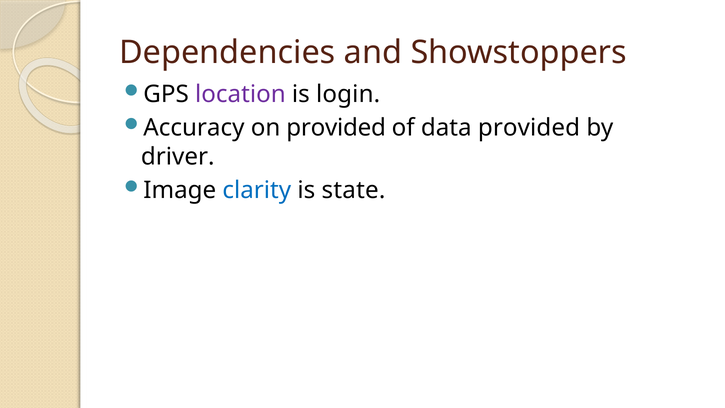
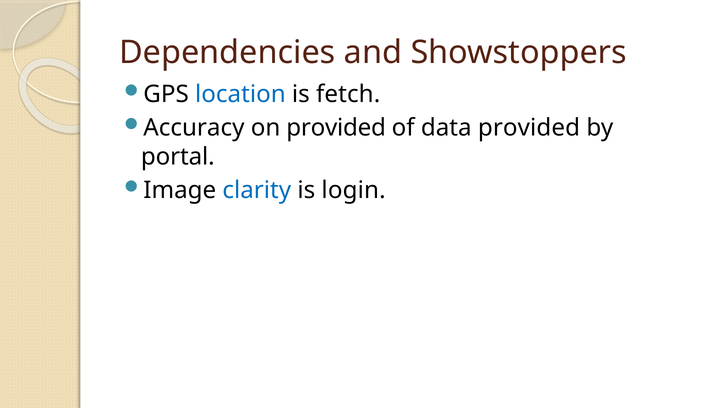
location colour: purple -> blue
login: login -> fetch
driver: driver -> portal
state: state -> login
